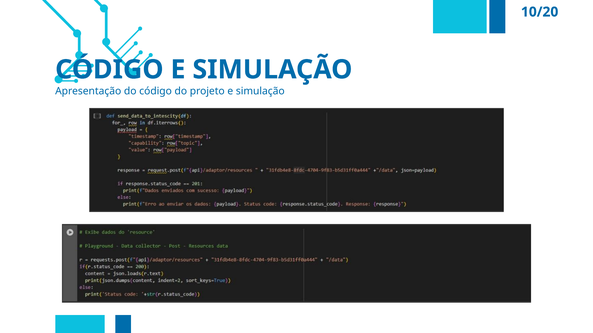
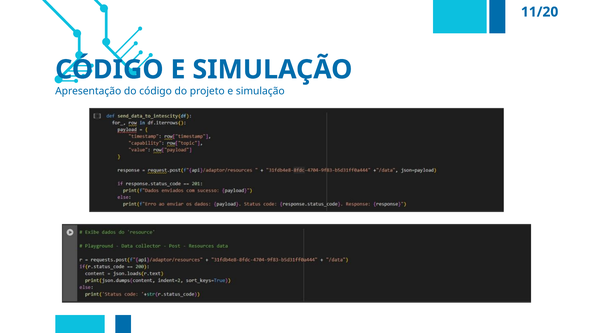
10/20: 10/20 -> 11/20
